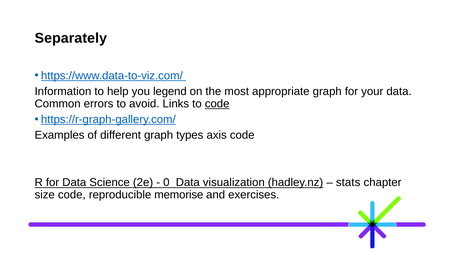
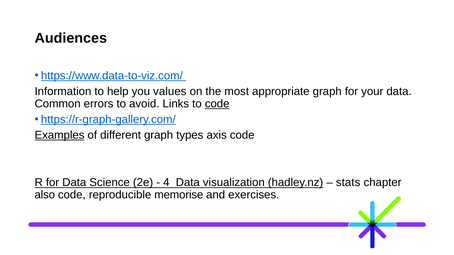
Separately: Separately -> Audiences
legend: legend -> values
Examples underline: none -> present
0: 0 -> 4
size: size -> also
